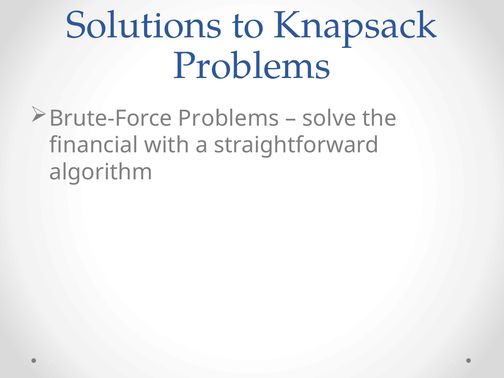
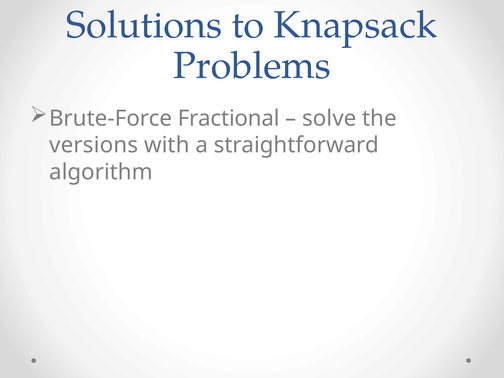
Brute-Force Problems: Problems -> Fractional
financial: financial -> versions
